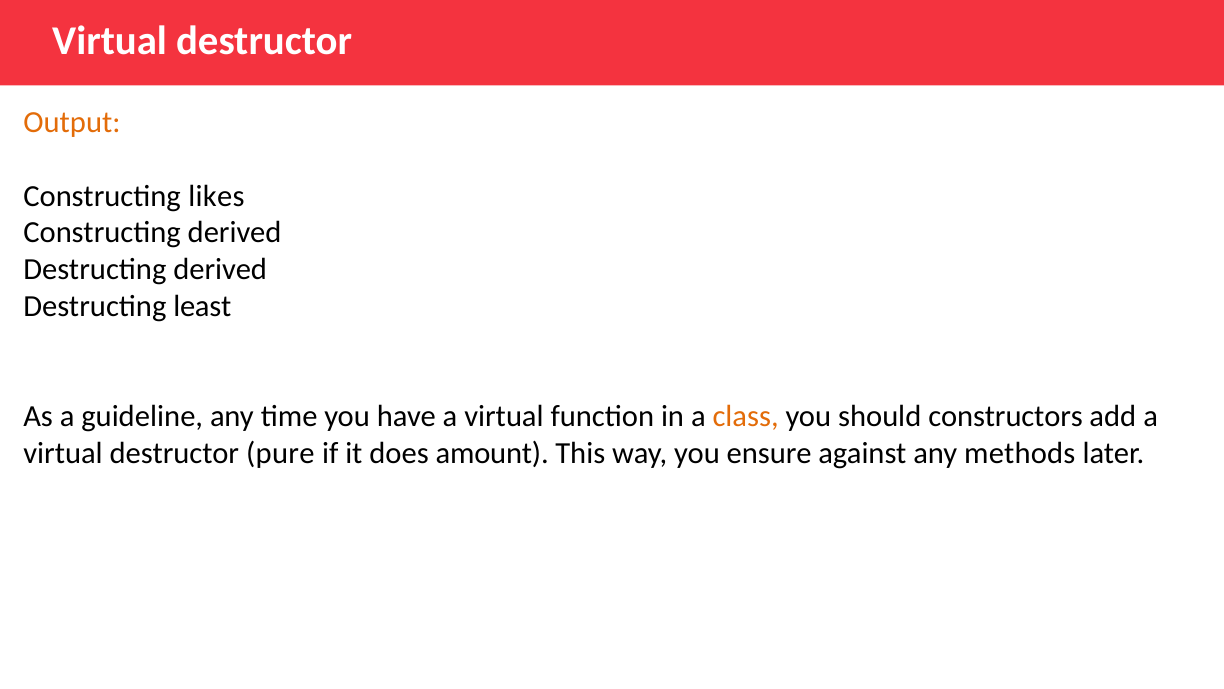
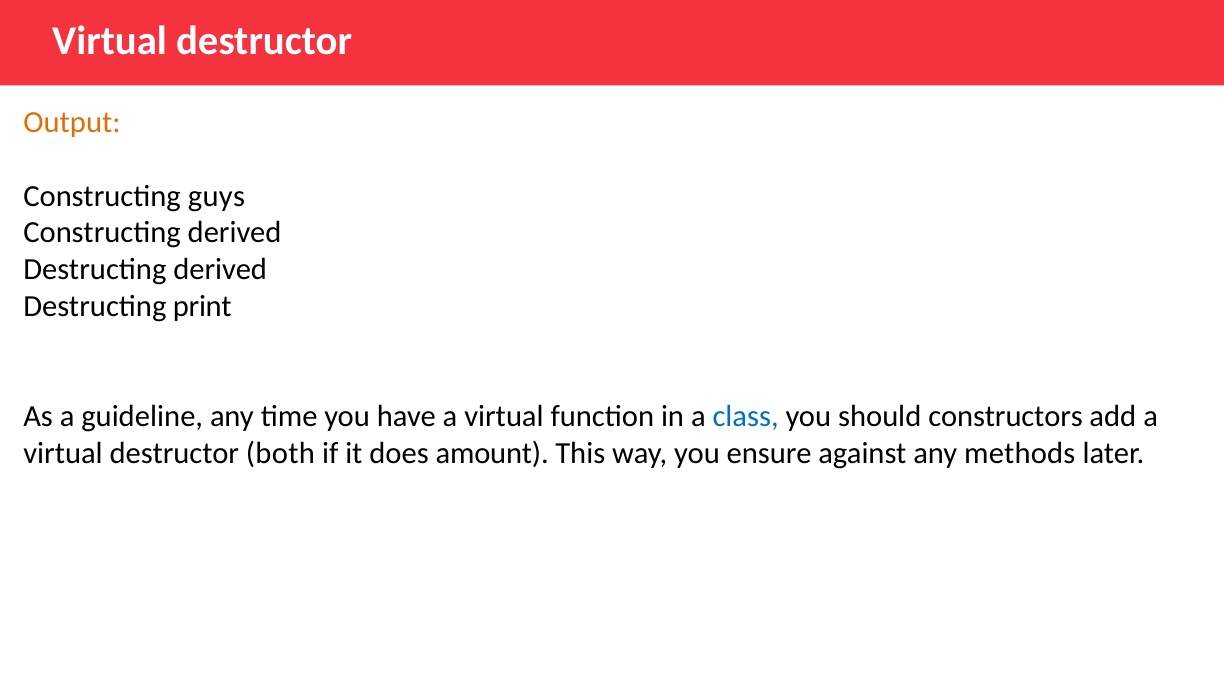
likes: likes -> guys
least: least -> print
class colour: orange -> blue
pure: pure -> both
